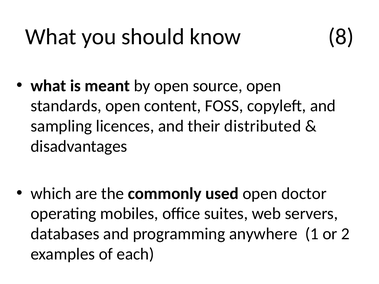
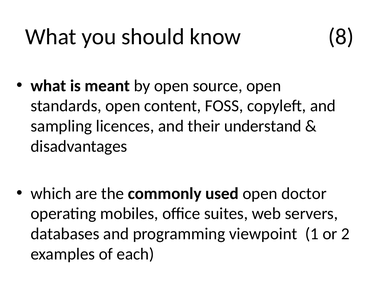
distributed: distributed -> understand
anywhere: anywhere -> viewpoint
